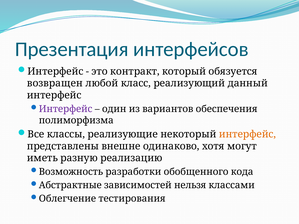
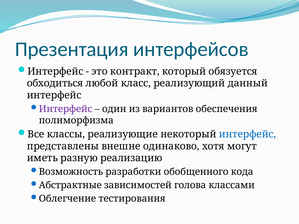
возвращен: возвращен -> обходиться
интерфейс at (247, 134) colour: orange -> blue
нельзя: нельзя -> голова
